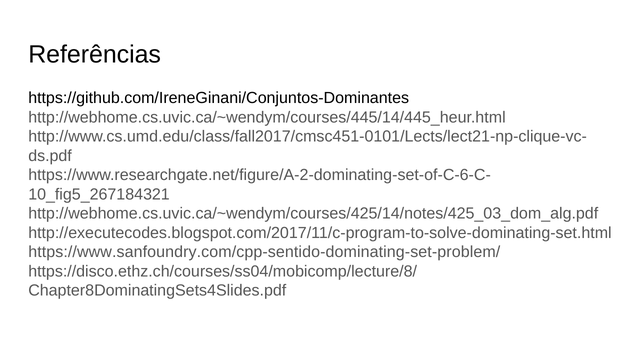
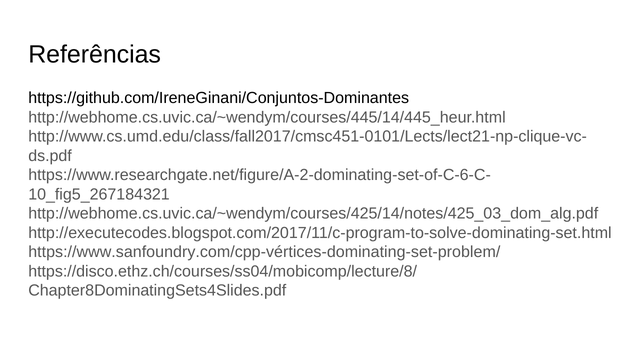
https://www.sanfoundry.com/cpp-sentido-dominating-set-problem/: https://www.sanfoundry.com/cpp-sentido-dominating-set-problem/ -> https://www.sanfoundry.com/cpp-vértices-dominating-set-problem/
